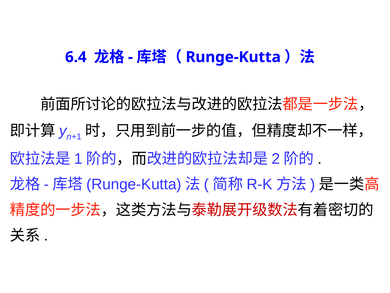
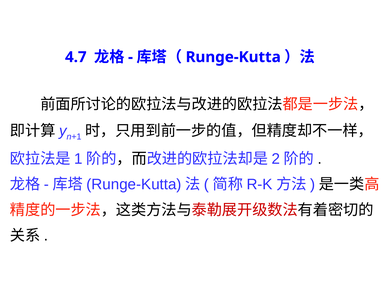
6.4: 6.4 -> 4.7
